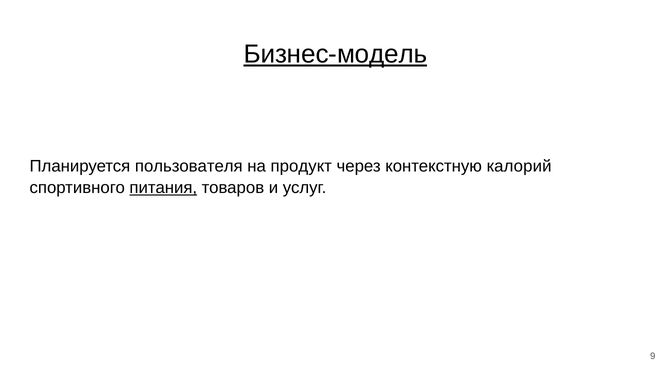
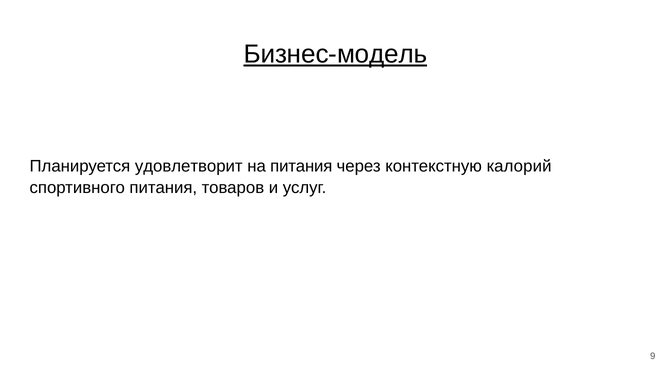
пользователя: пользователя -> удовлетворит
на продукт: продукт -> питания
питания at (163, 188) underline: present -> none
